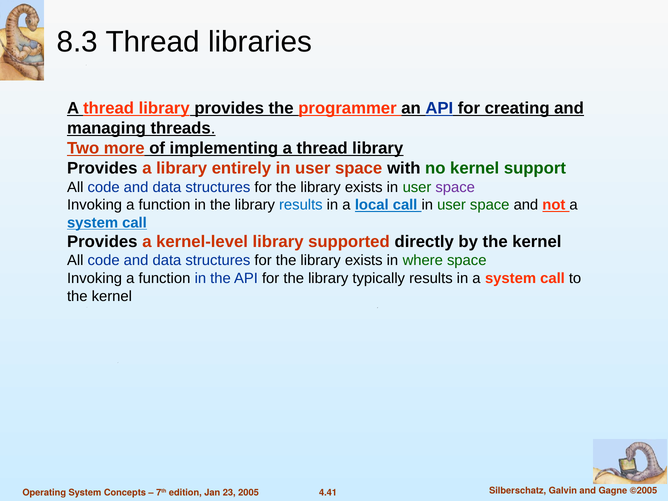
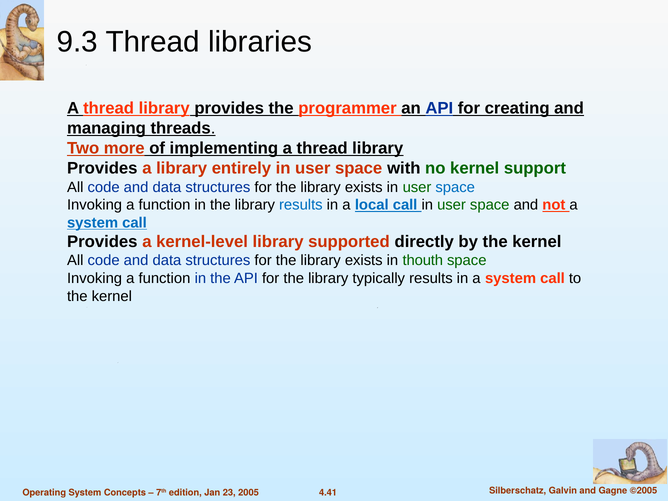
8.3: 8.3 -> 9.3
space at (455, 187) colour: purple -> blue
where: where -> thouth
